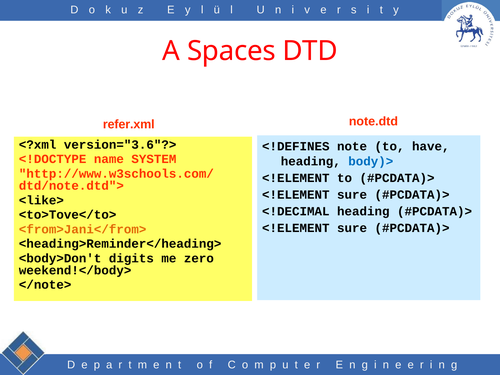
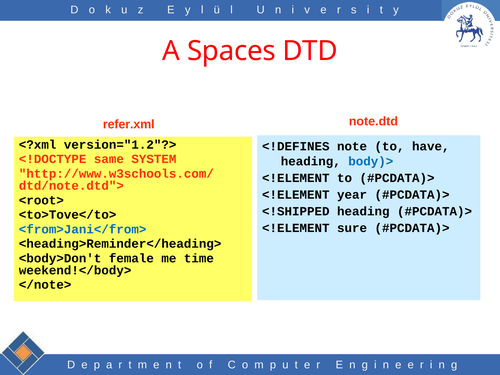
version="3.6"?>: version="3.6"?> -> version="1.2"?>
name: name -> same
sure at (352, 195): sure -> year
<like>: <like> -> <root>
<!DECIMAL: <!DECIMAL -> <!SHIPPED
<from>Jani</from> colour: orange -> blue
digits: digits -> female
zero: zero -> time
